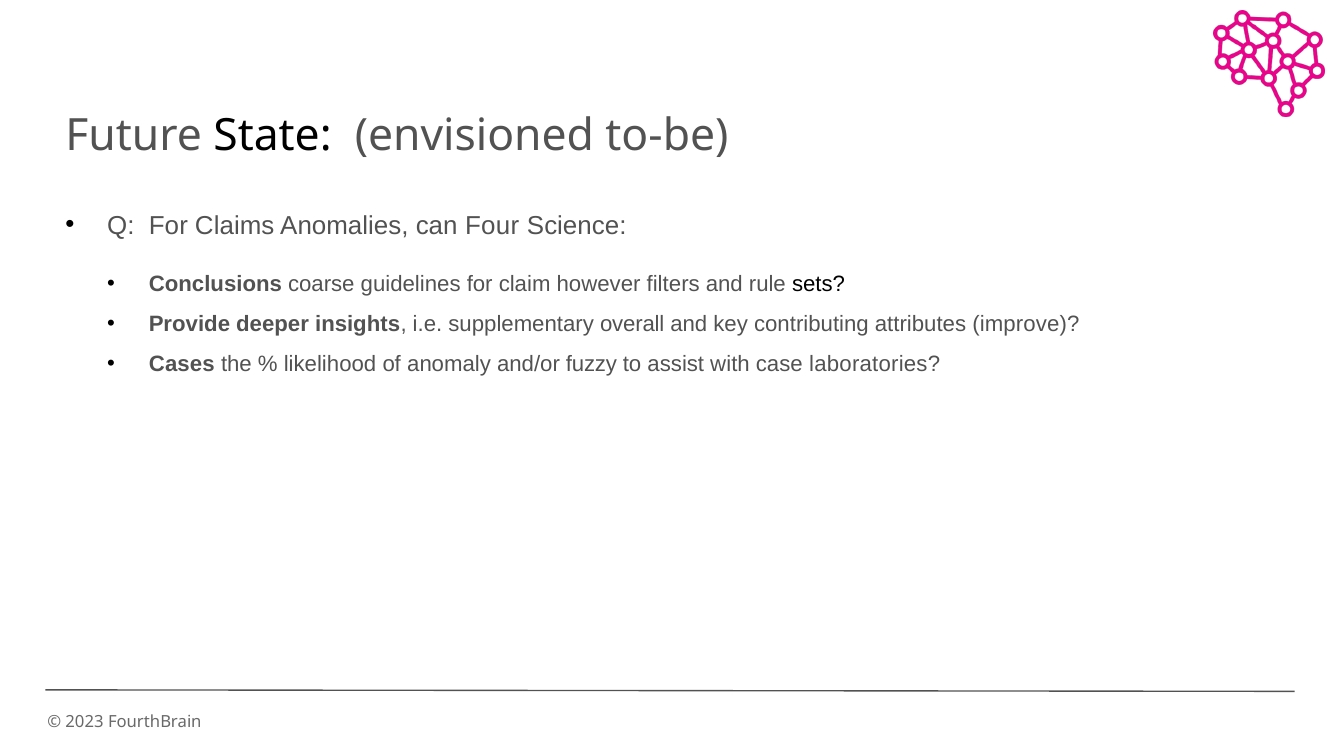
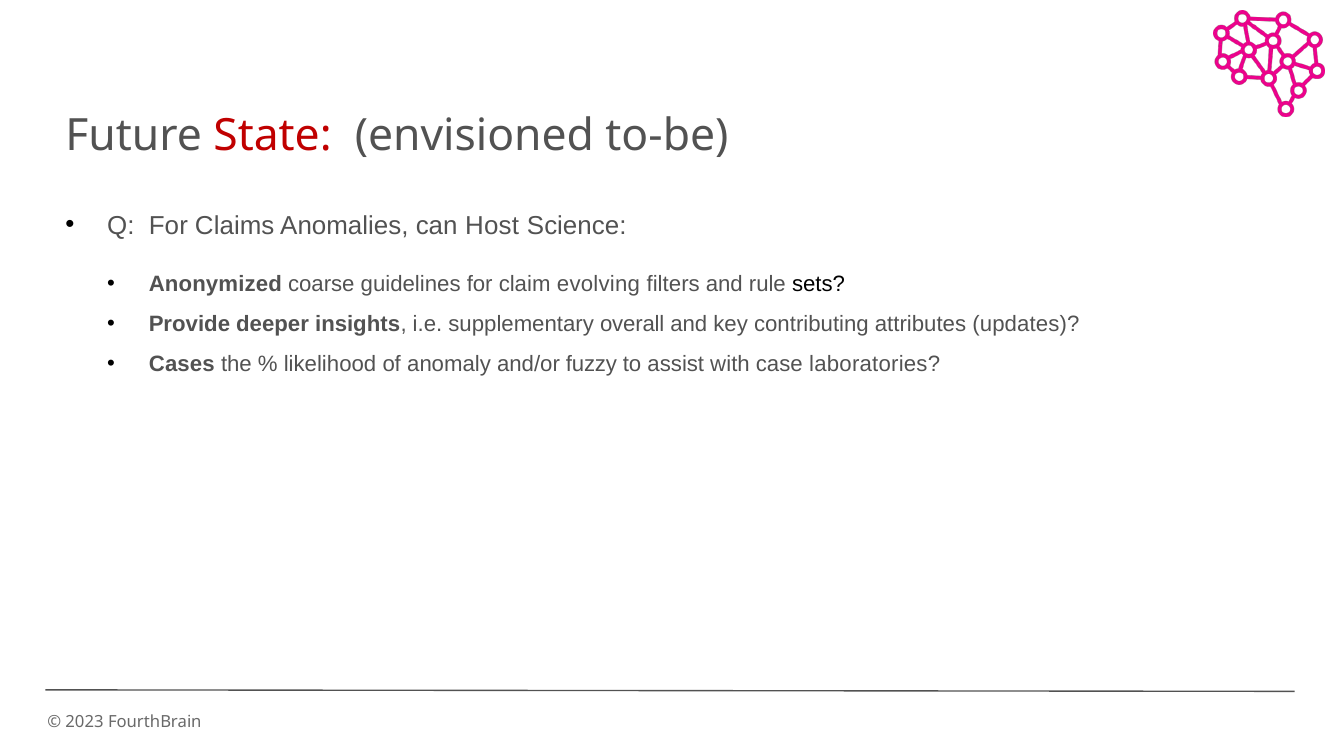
State colour: black -> red
Four: Four -> Host
Conclusions: Conclusions -> Anonymized
however: however -> evolving
improve: improve -> updates
